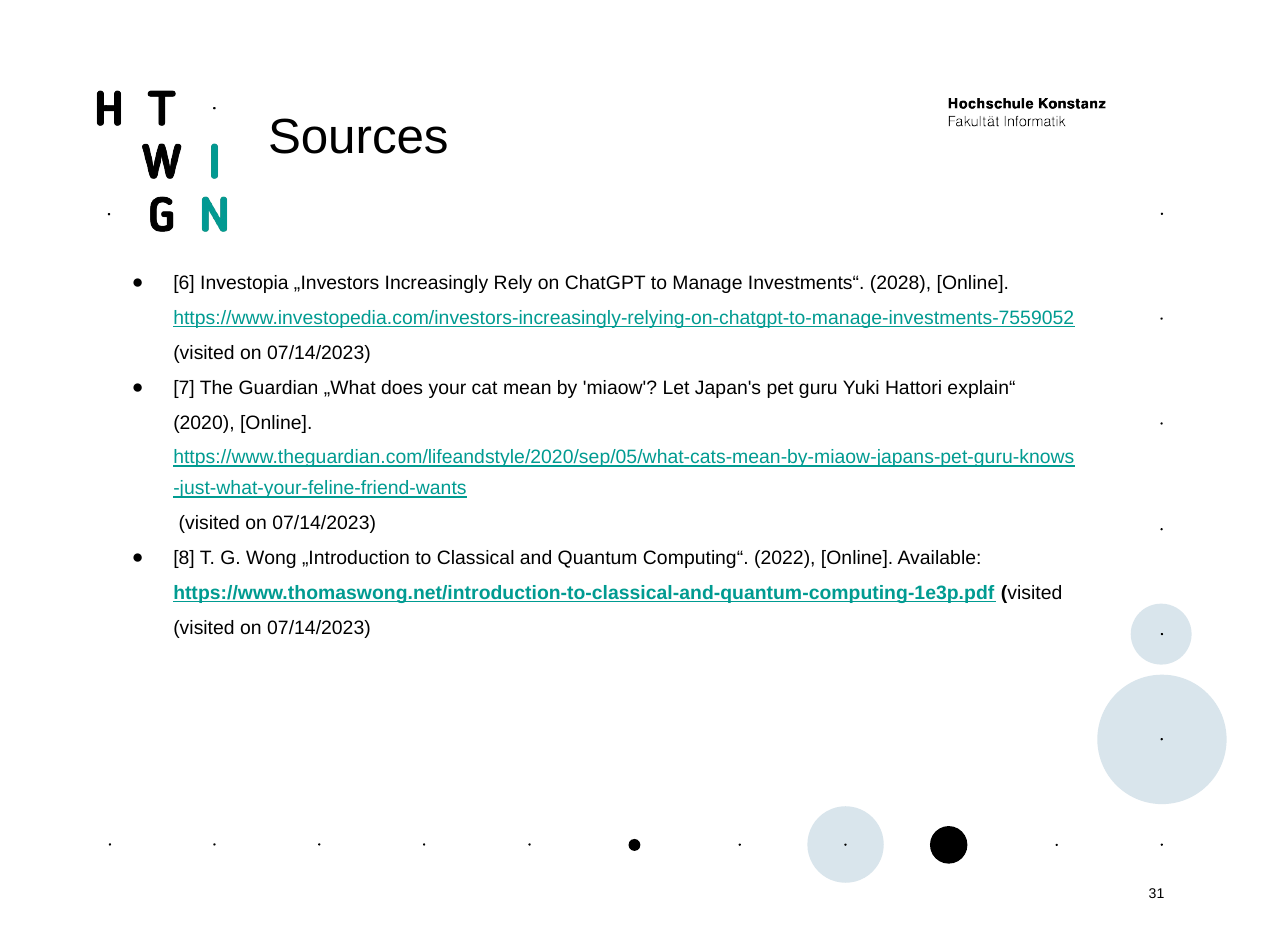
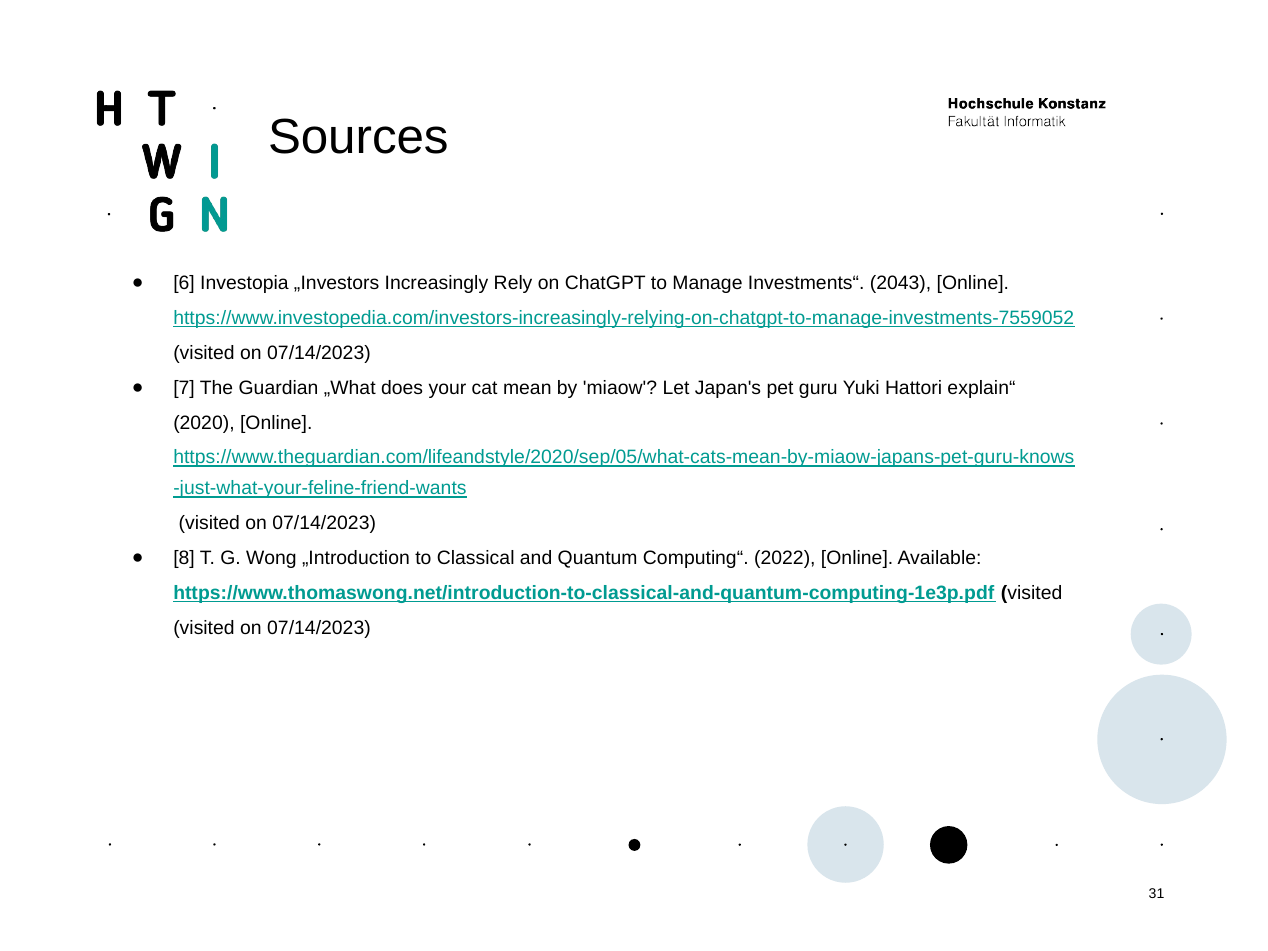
2028: 2028 -> 2043
